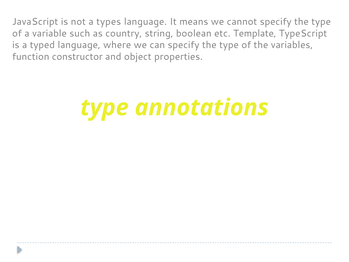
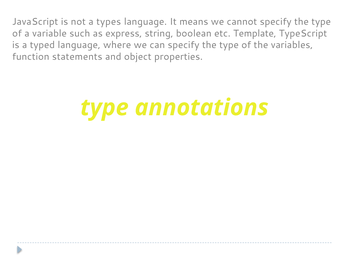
country: country -> express
constructor: constructor -> statements
